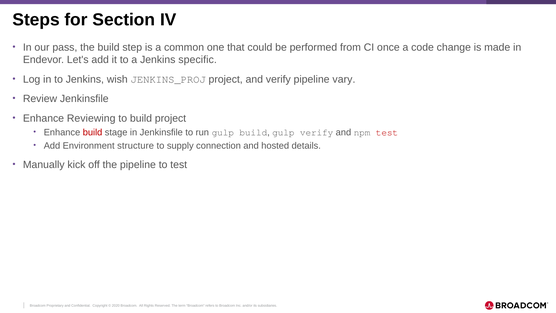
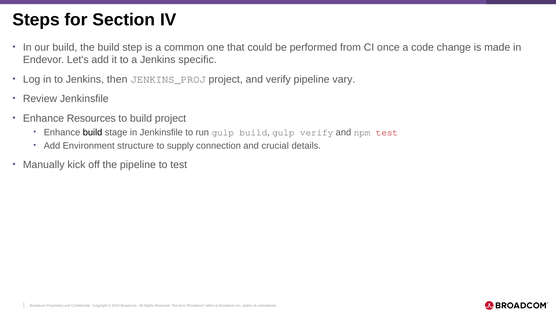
our pass: pass -> build
wish: wish -> then
Reviewing: Reviewing -> Resources
build at (93, 132) colour: red -> black
hosted: hosted -> crucial
